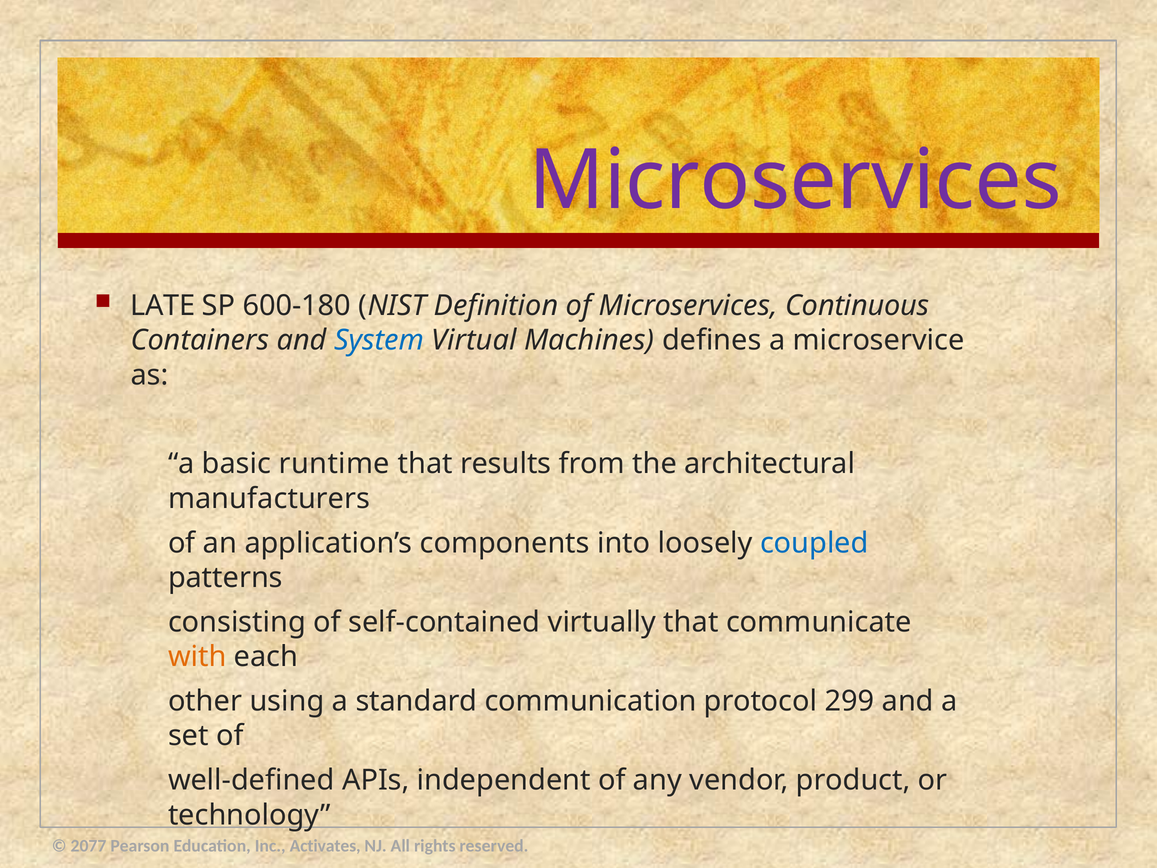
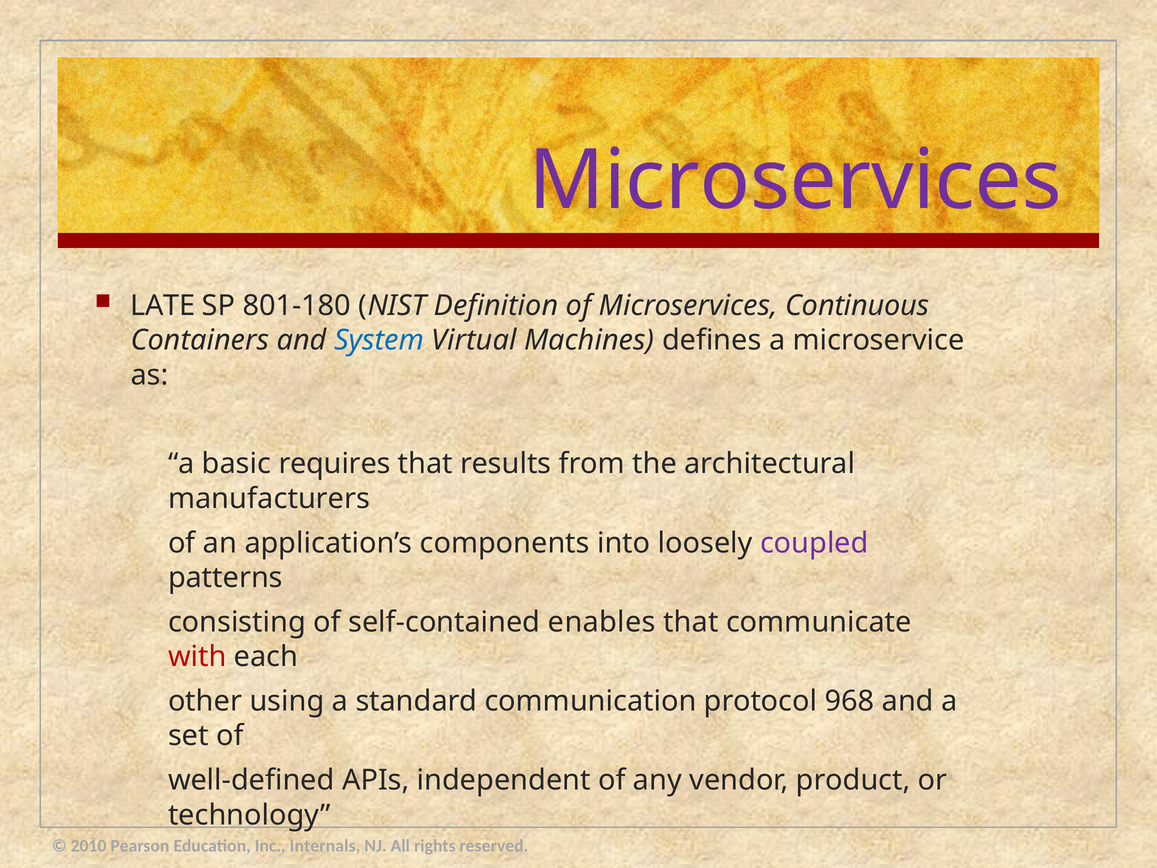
600-180: 600-180 -> 801-180
runtime: runtime -> requires
coupled colour: blue -> purple
virtually: virtually -> enables
with colour: orange -> red
299: 299 -> 968
2077: 2077 -> 2010
Activates: Activates -> Internals
